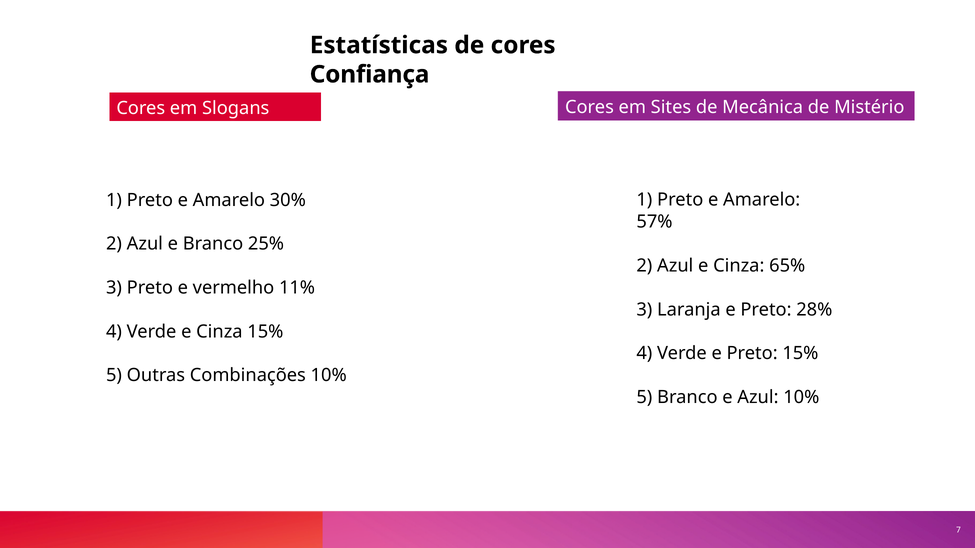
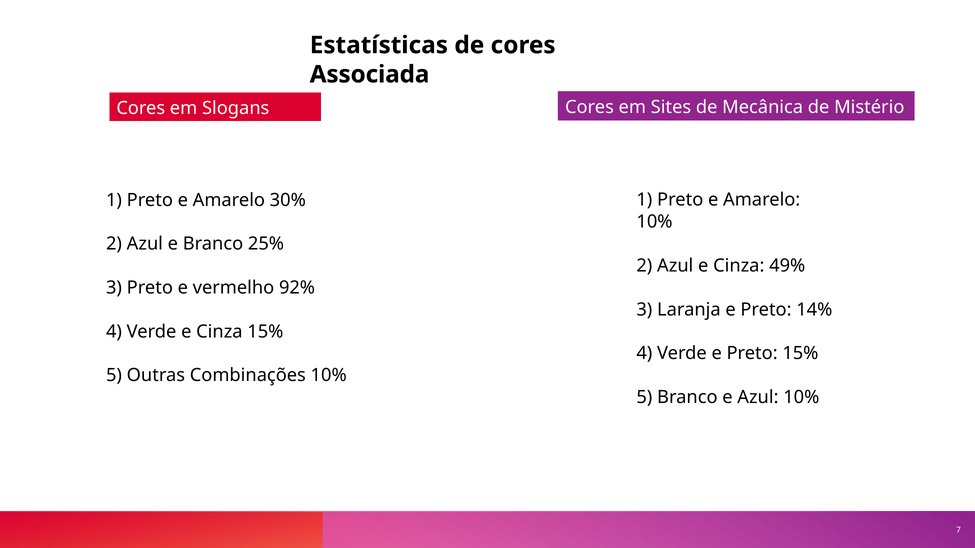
Confiança: Confiança -> Associada
57% at (655, 222): 57% -> 10%
65%: 65% -> 49%
11%: 11% -> 92%
28%: 28% -> 14%
